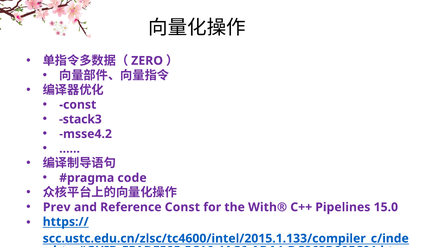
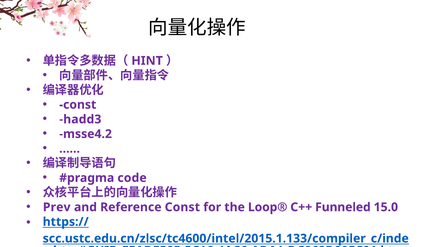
ZERO: ZERO -> HINT
stack3: stack3 -> hadd3
With®: With® -> Loop®
Pipelines: Pipelines -> Funneled
